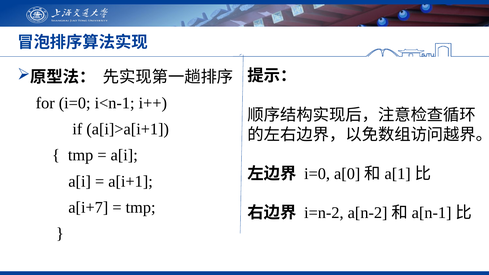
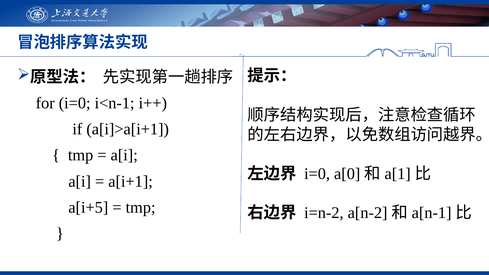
a[i+7: a[i+7 -> a[i+5
